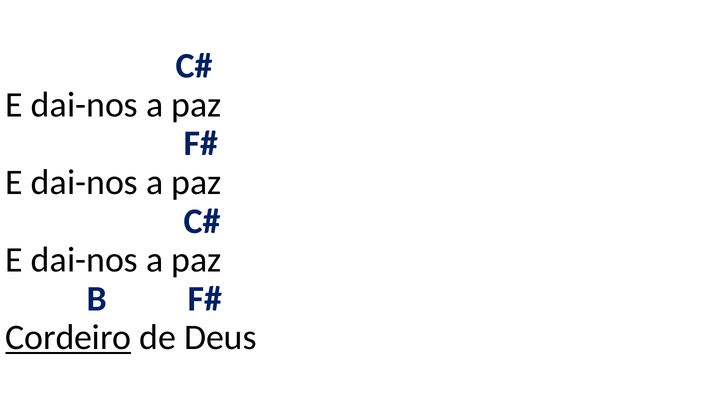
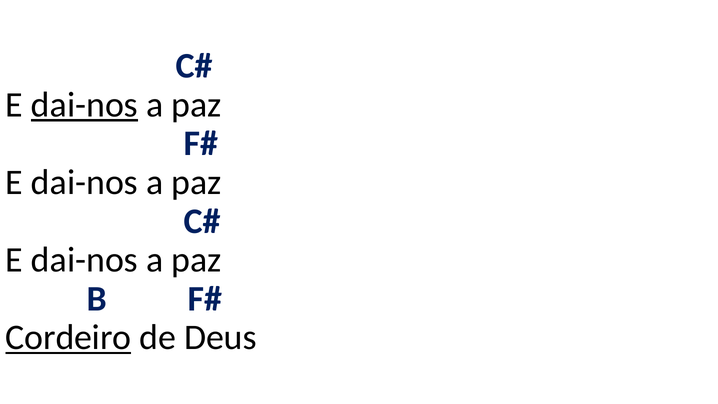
dai-nos at (84, 105) underline: none -> present
